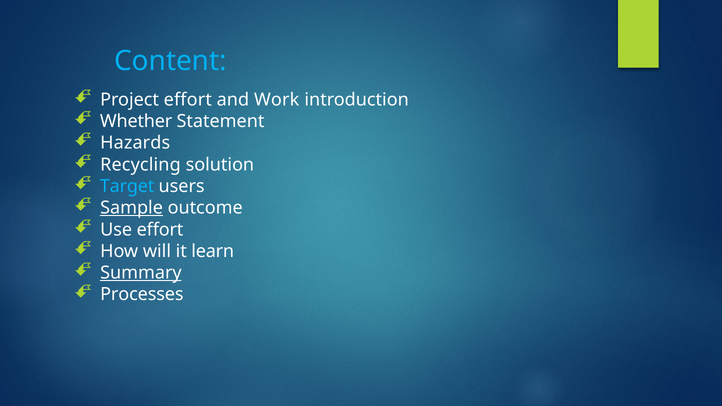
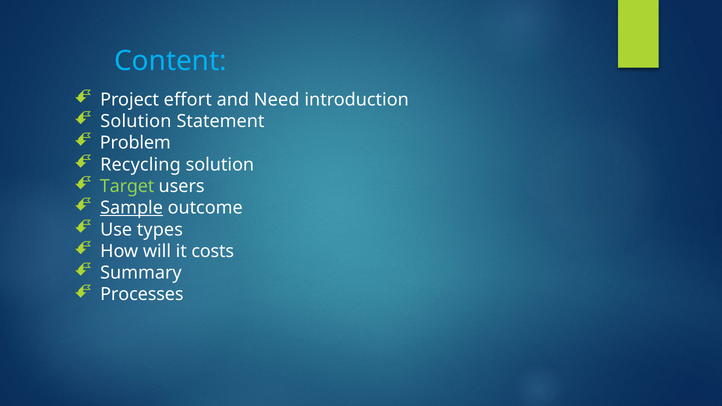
Work: Work -> Need
Whether at (136, 121): Whether -> Solution
Hazards: Hazards -> Problem
Target colour: light blue -> light green
Use effort: effort -> types
learn: learn -> costs
Summary underline: present -> none
